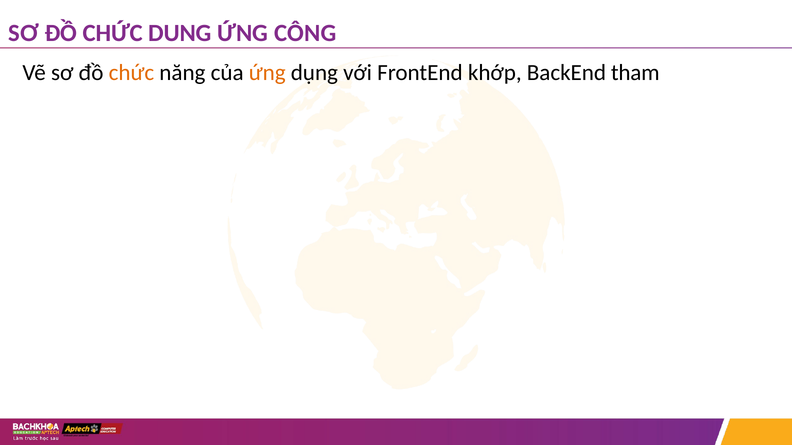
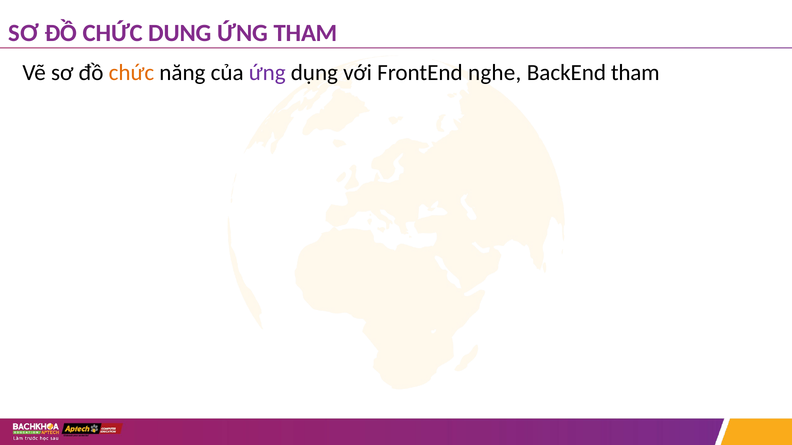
ỨNG CÔNG: CÔNG -> THAM
ứng at (267, 73) colour: orange -> purple
khớp: khớp -> nghe
